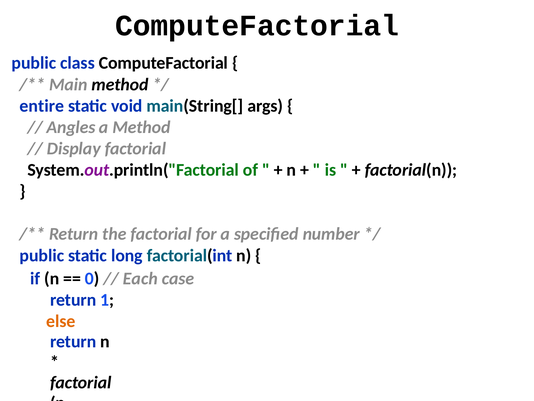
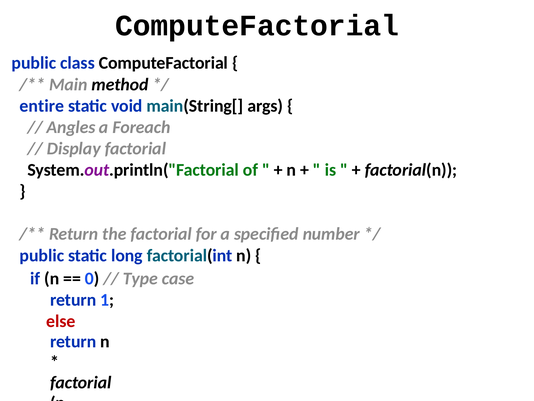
a Method: Method -> Foreach
Each: Each -> Type
else colour: orange -> red
